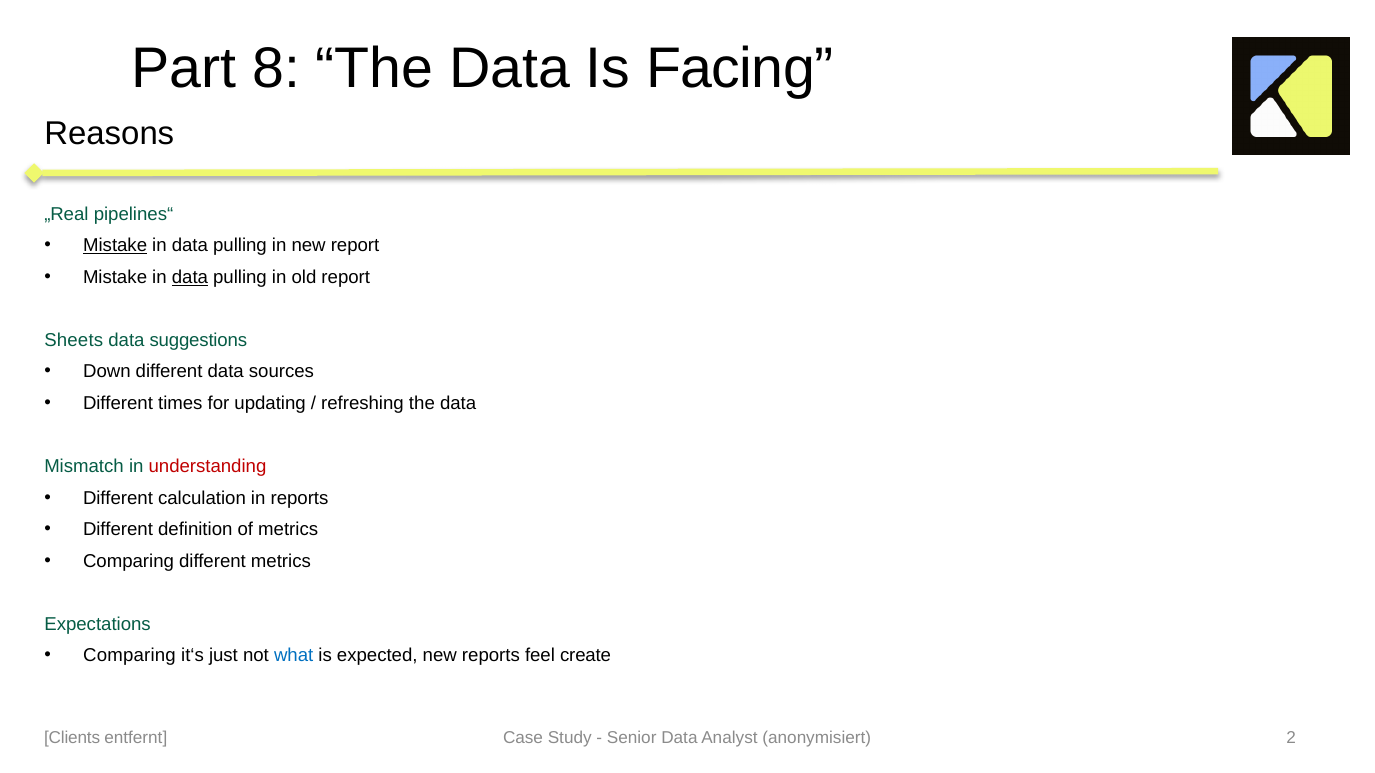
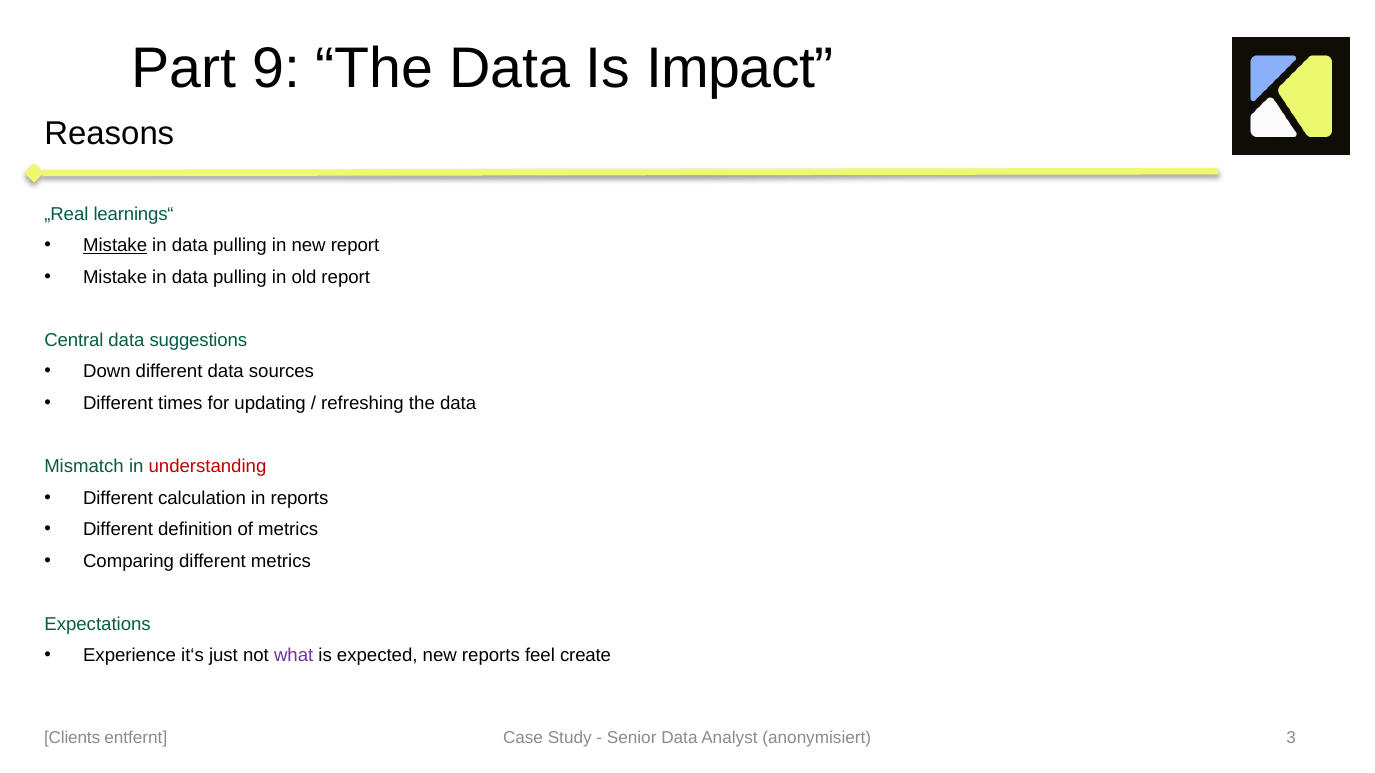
8: 8 -> 9
Facing: Facing -> Impact
pipelines“: pipelines“ -> learnings“
data at (190, 277) underline: present -> none
Sheets: Sheets -> Central
Comparing at (129, 656): Comparing -> Experience
what colour: blue -> purple
2: 2 -> 3
